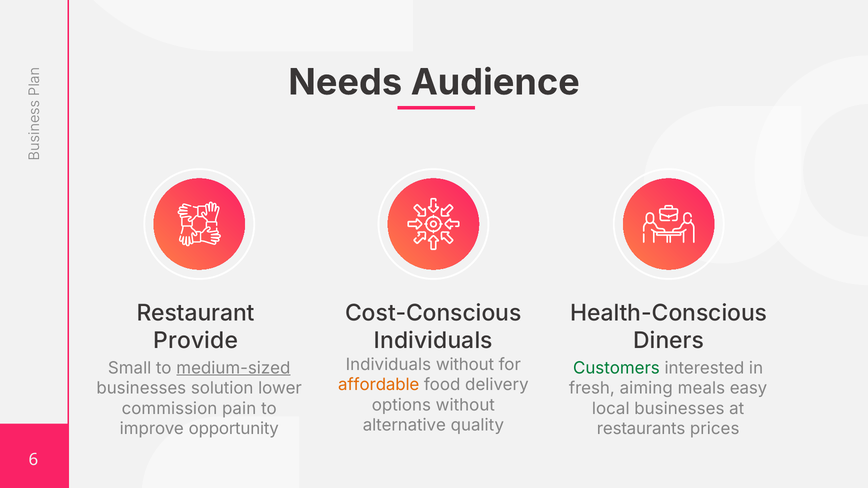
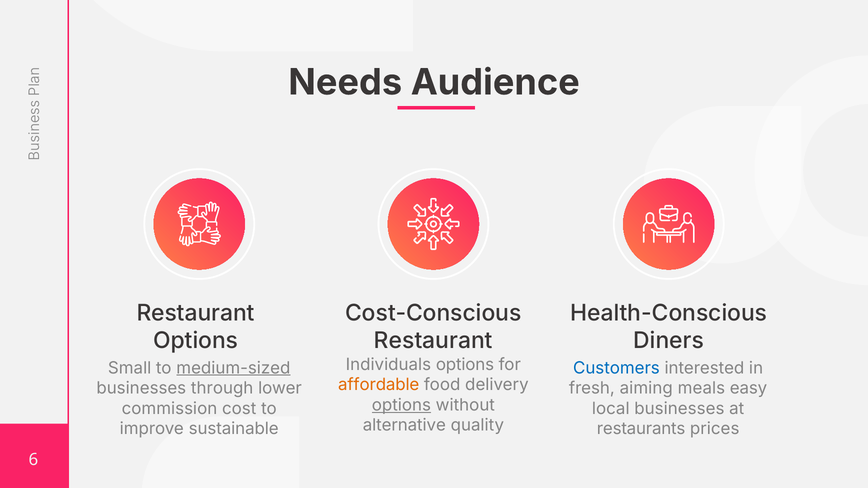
Provide at (196, 341): Provide -> Options
Individuals at (433, 341): Individuals -> Restaurant
Individuals without: without -> options
Customers colour: green -> blue
solution: solution -> through
options at (401, 405) underline: none -> present
pain: pain -> cost
opportunity: opportunity -> sustainable
